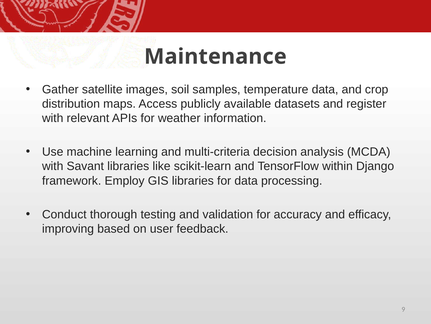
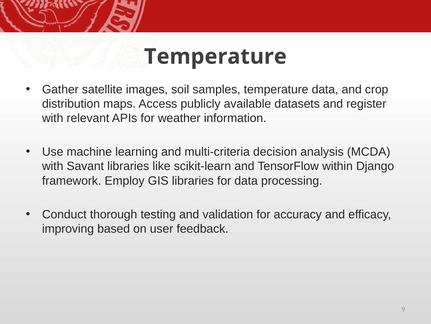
Maintenance at (215, 56): Maintenance -> Temperature
